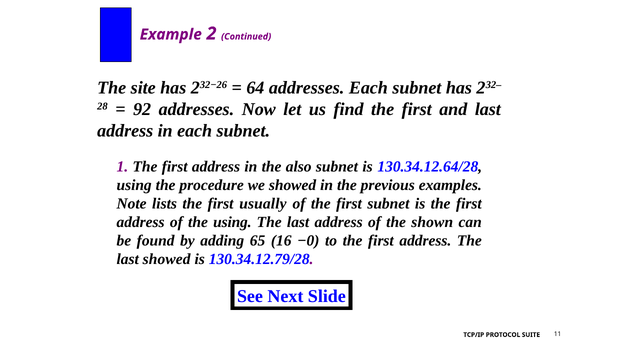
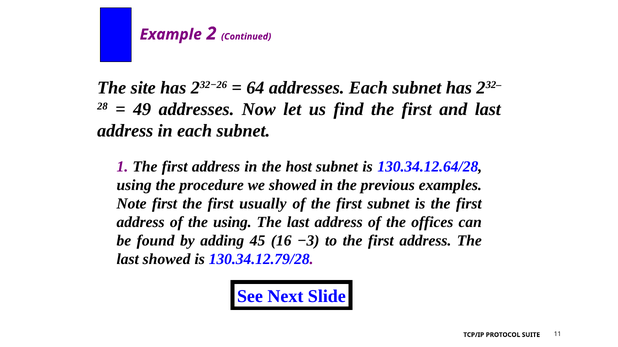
92: 92 -> 49
also: also -> host
Note lists: lists -> first
shown: shown -> offices
65: 65 -> 45
−0: −0 -> −3
